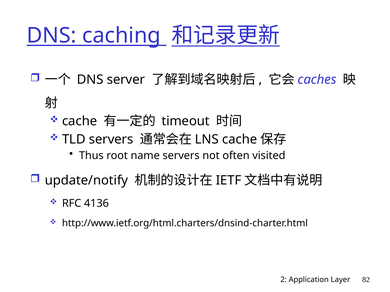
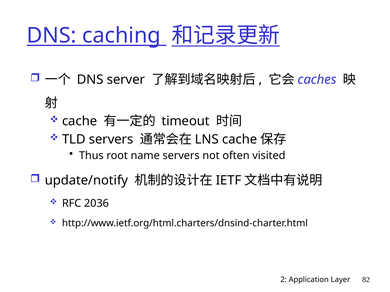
4136: 4136 -> 2036
